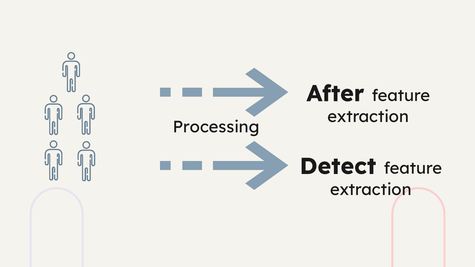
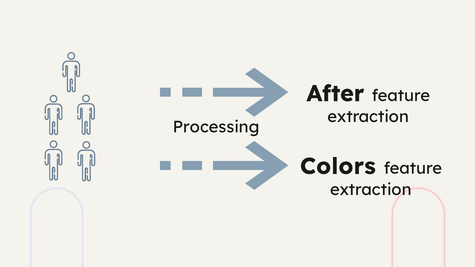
Detect: Detect -> Colors
